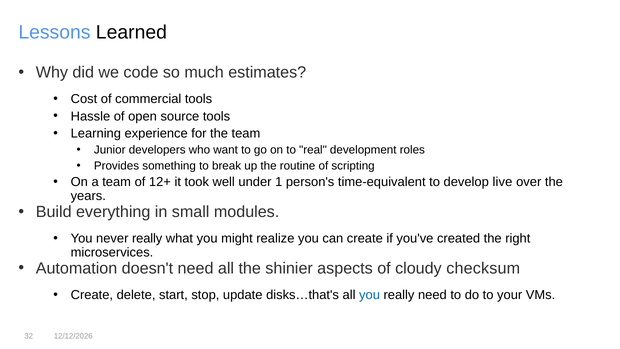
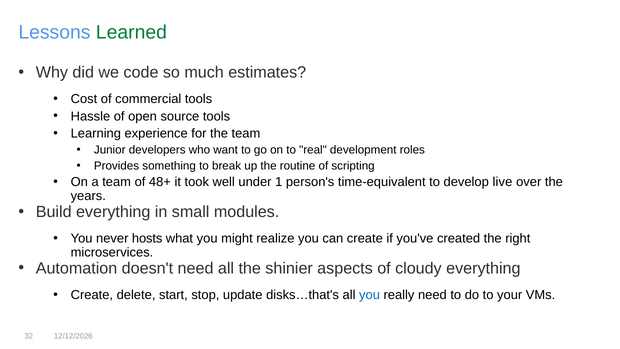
Learned colour: black -> green
12+: 12+ -> 48+
never really: really -> hosts
cloudy checksum: checksum -> everything
